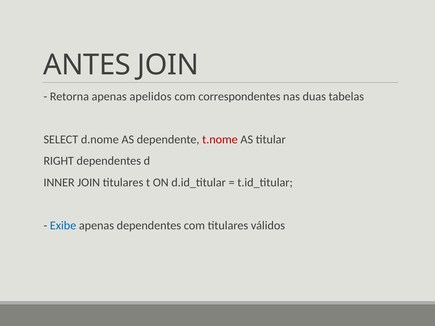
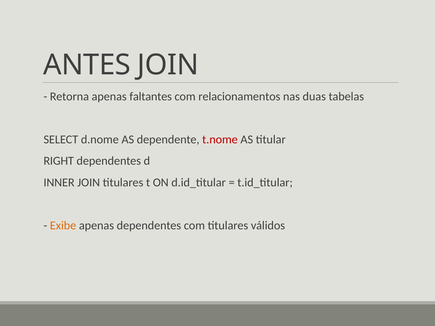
apelidos: apelidos -> faltantes
correspondentes: correspondentes -> relacionamentos
Exibe colour: blue -> orange
